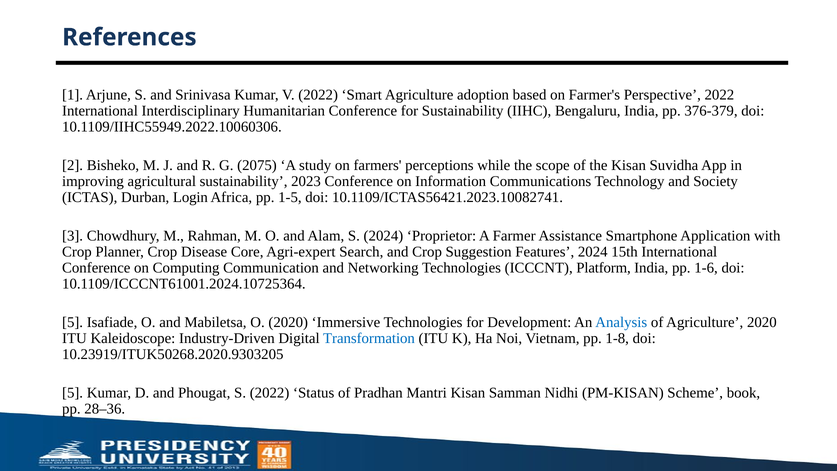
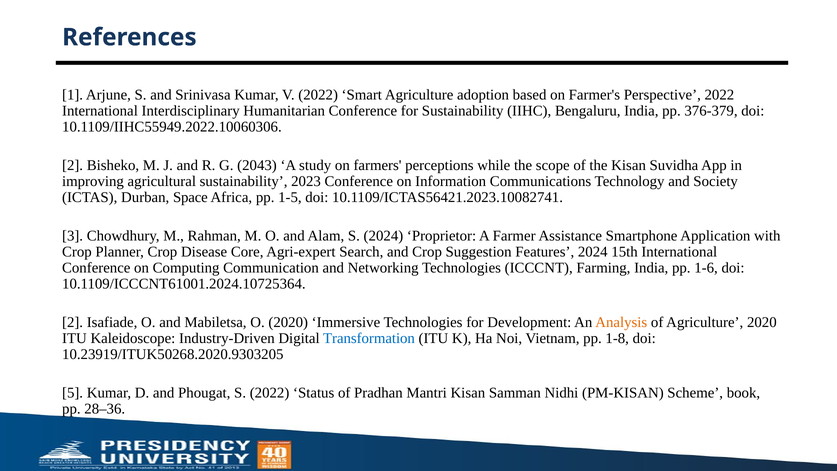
2075: 2075 -> 2043
Login: Login -> Space
Platform: Platform -> Farming
5 at (73, 322): 5 -> 2
Analysis colour: blue -> orange
